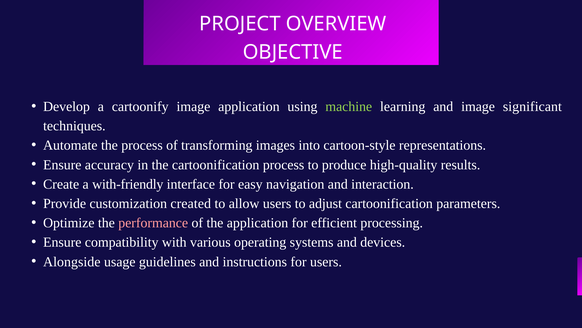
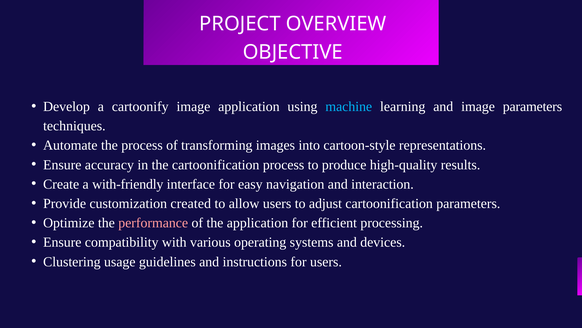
machine colour: light green -> light blue
image significant: significant -> parameters
Alongside: Alongside -> Clustering
